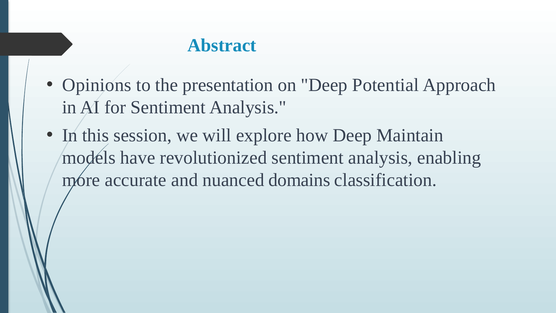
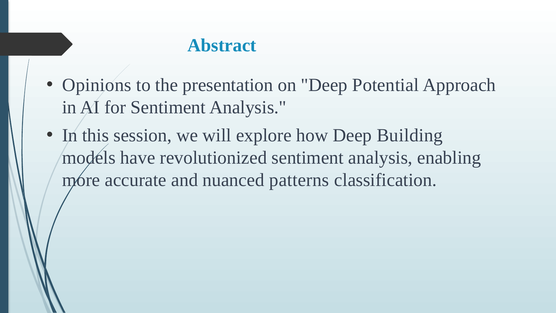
Maintain: Maintain -> Building
domains: domains -> patterns
